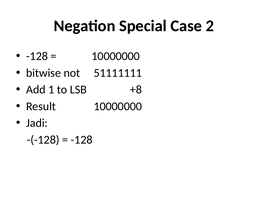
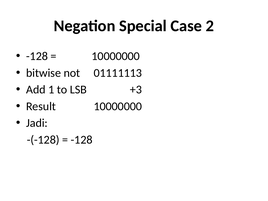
51111111: 51111111 -> 01111113
+8: +8 -> +3
